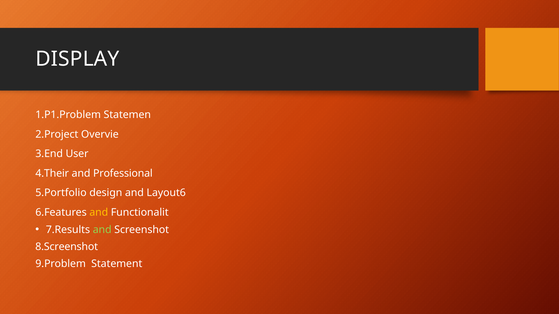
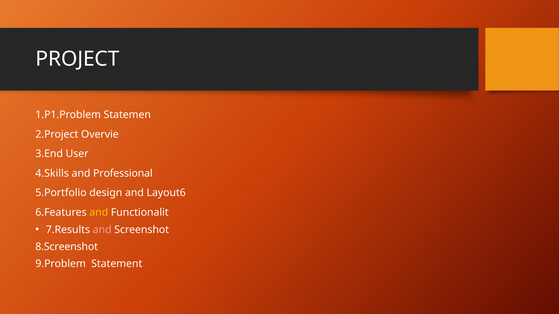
DISPLAY: DISPLAY -> PROJECT
4.Their: 4.Their -> 4.Skills
and at (102, 230) colour: light green -> pink
